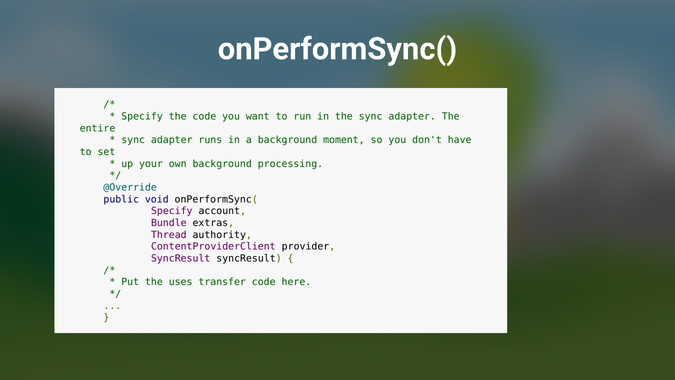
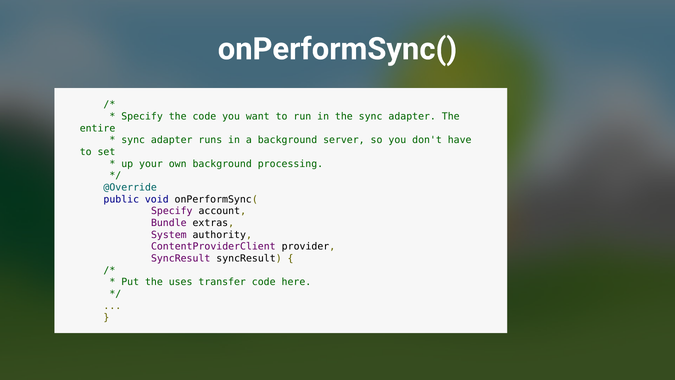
moment: moment -> server
Thread: Thread -> System
